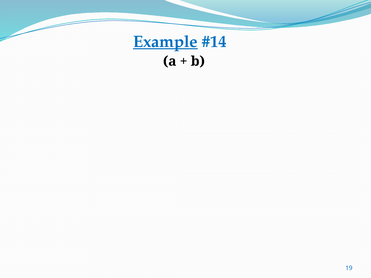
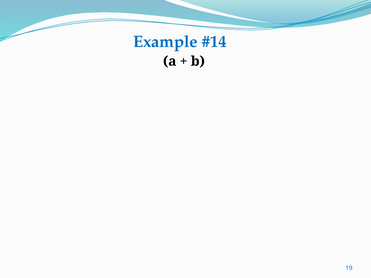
Example underline: present -> none
